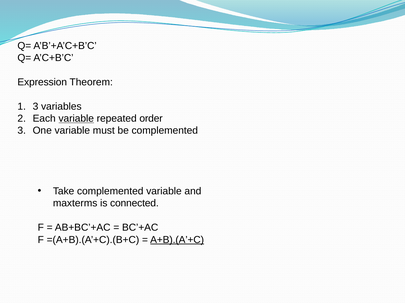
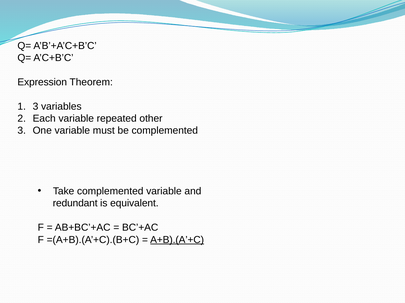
variable at (76, 119) underline: present -> none
order: order -> other
maxterms: maxterms -> redundant
connected: connected -> equivalent
